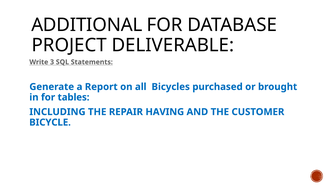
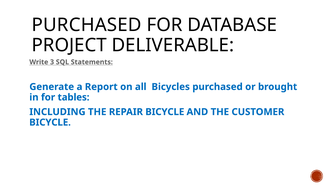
ADDITIONAL at (87, 25): ADDITIONAL -> PURCHASED
REPAIR HAVING: HAVING -> BICYCLE
